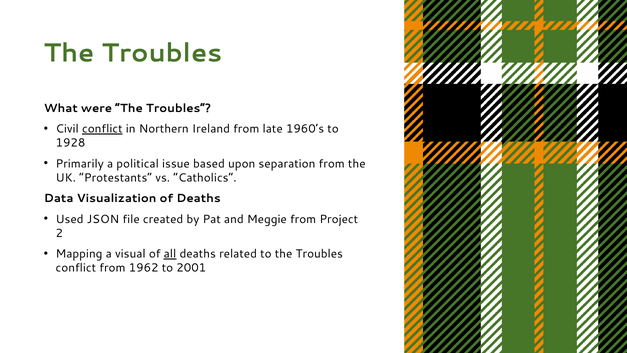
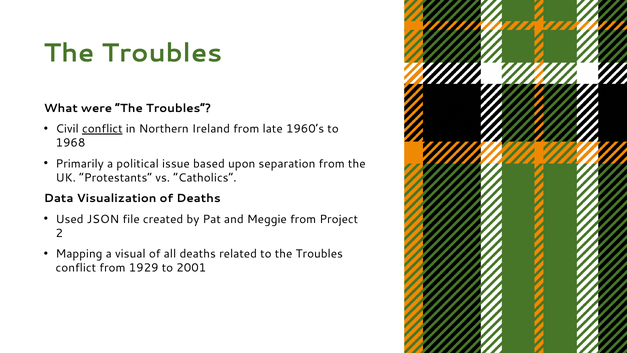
1928: 1928 -> 1968
all underline: present -> none
1962: 1962 -> 1929
